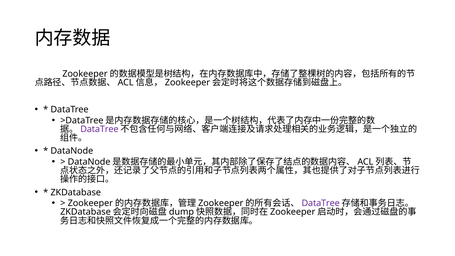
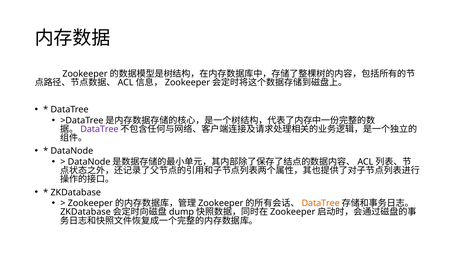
DataTree at (321, 203) colour: purple -> orange
